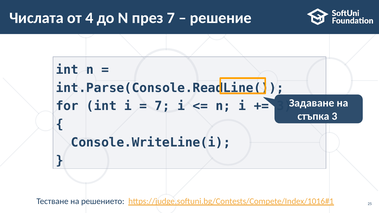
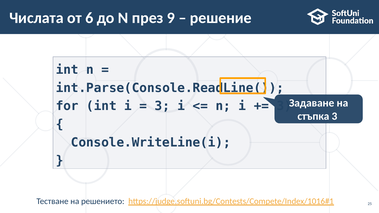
4: 4 -> 6
през 7: 7 -> 9
7 at (162, 106): 7 -> 3
